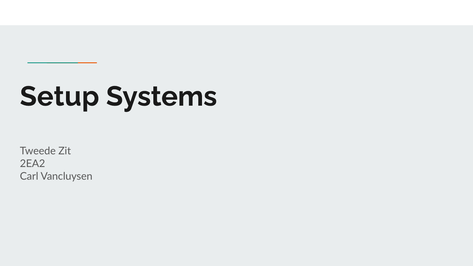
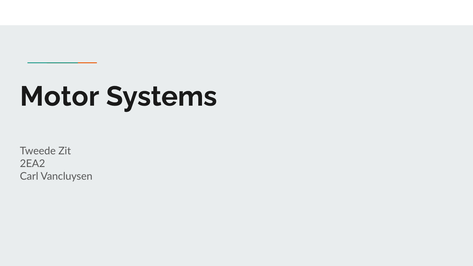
Setup: Setup -> Motor
